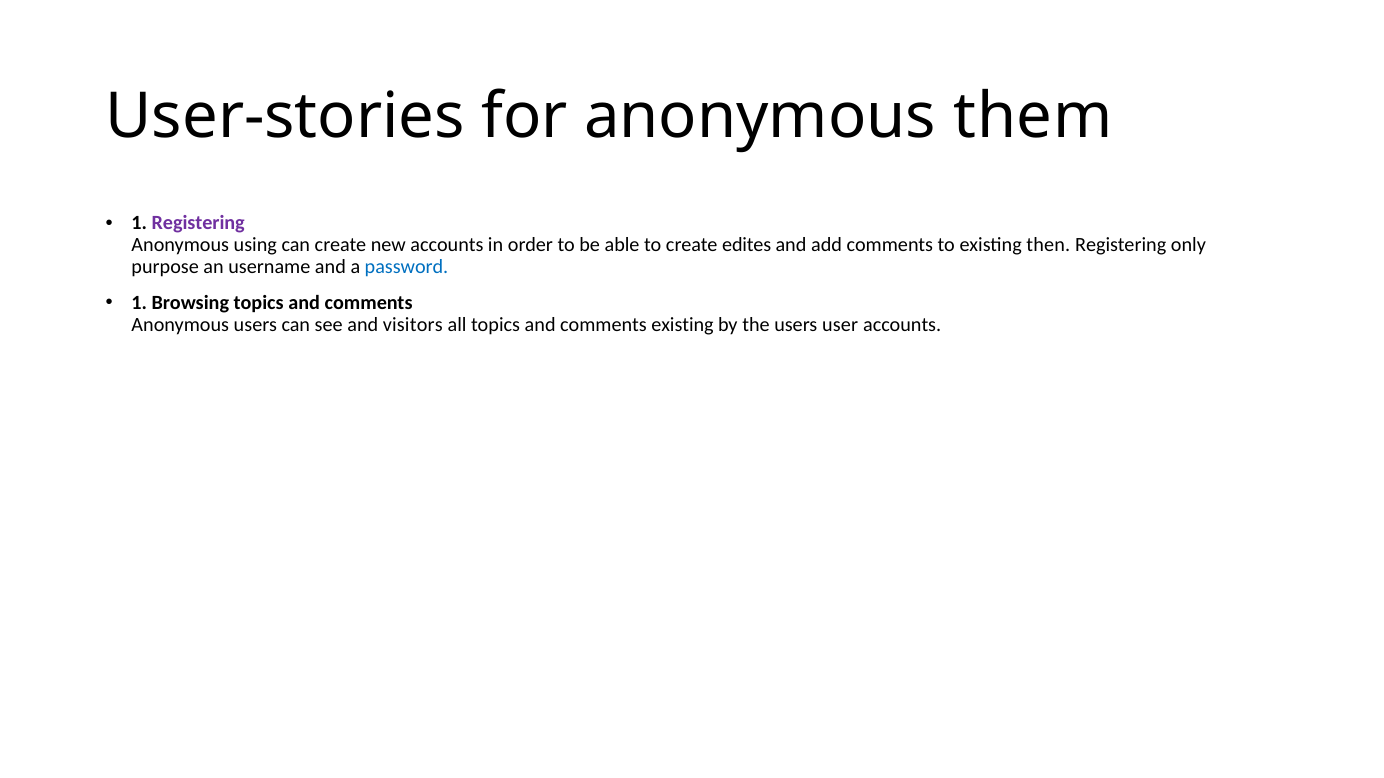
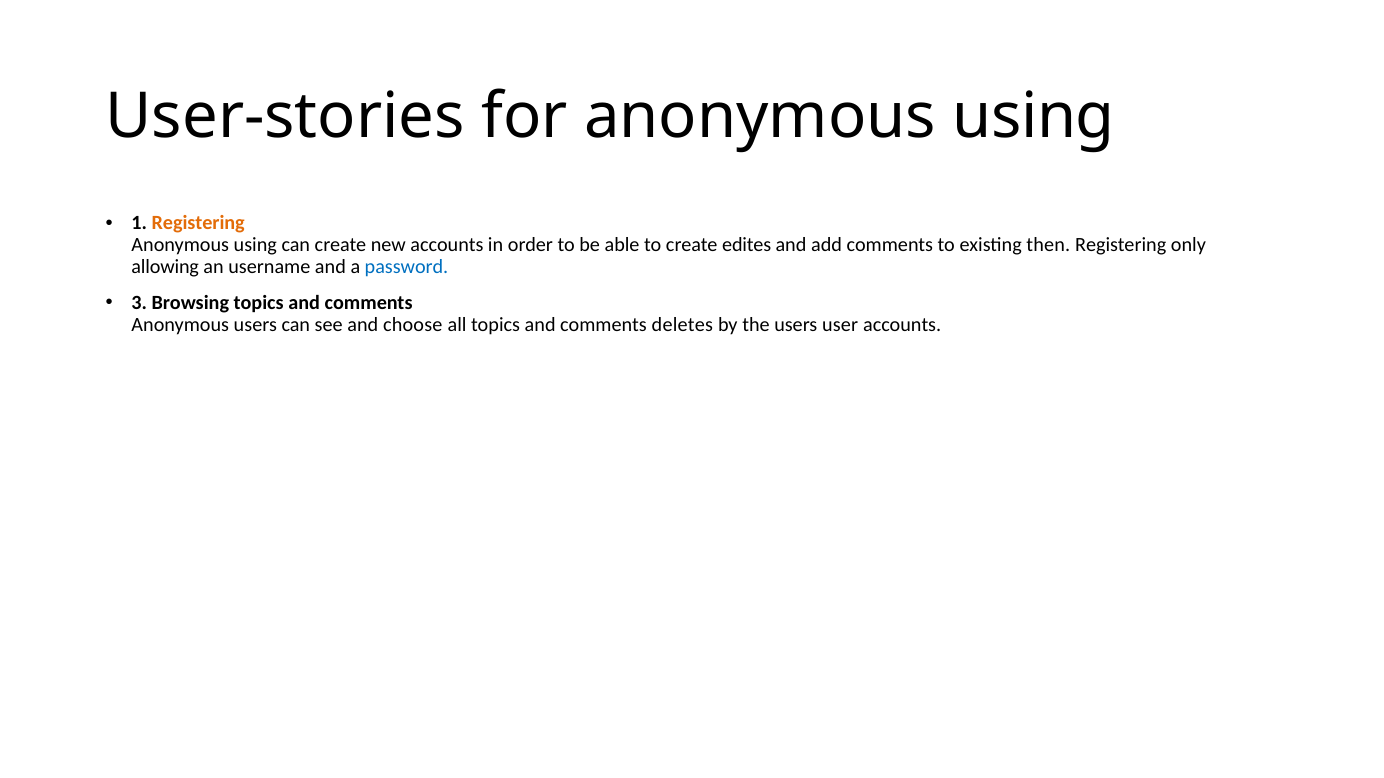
for anonymous them: them -> using
Registering at (198, 223) colour: purple -> orange
purpose: purpose -> allowing
1 at (139, 303): 1 -> 3
visitors: visitors -> choose
comments existing: existing -> deletes
